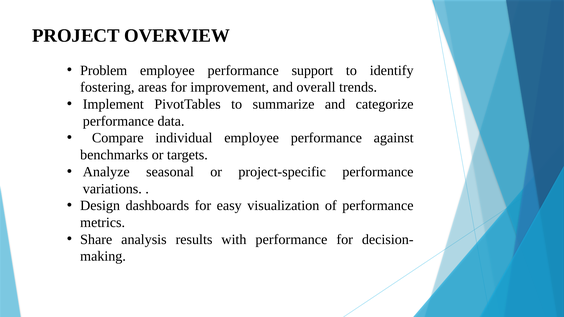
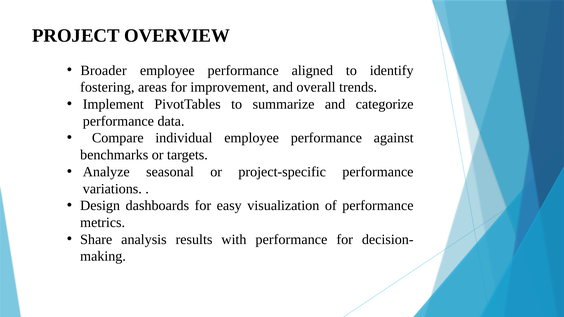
Problem: Problem -> Broader
support: support -> aligned
